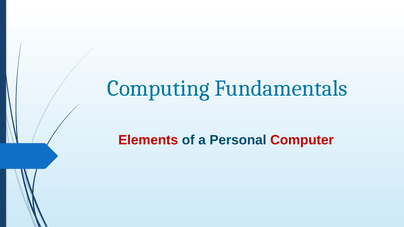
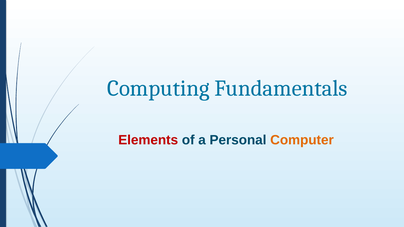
Computer colour: red -> orange
